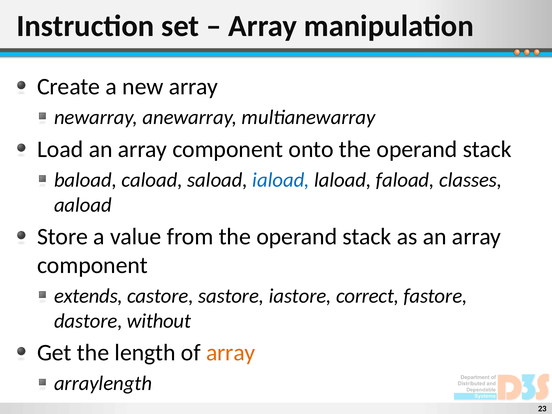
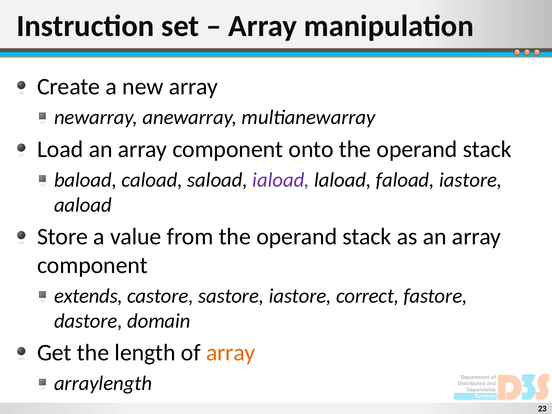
iaload colour: blue -> purple
faload classes: classes -> iastore
without: without -> domain
